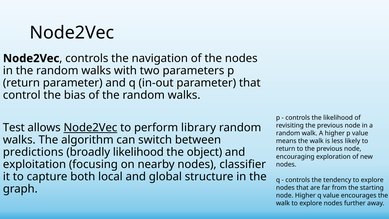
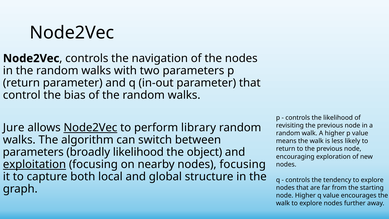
Test: Test -> Jure
predictions at (33, 152): predictions -> parameters
exploitation underline: none -> present
nodes classifier: classifier -> focusing
